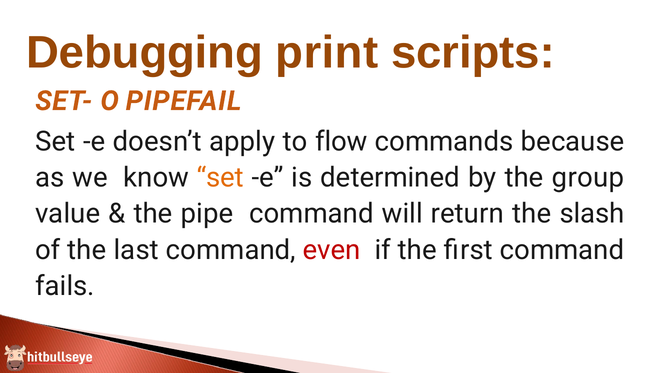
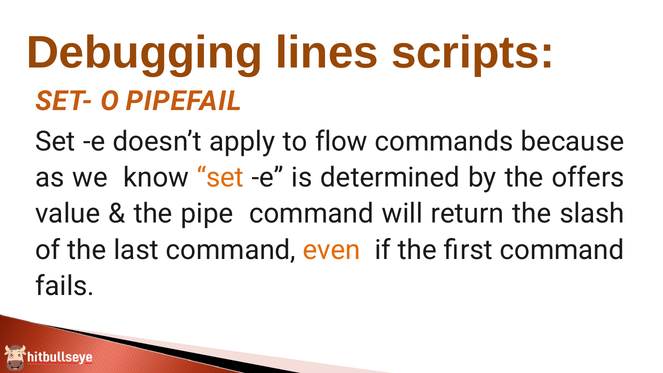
print: print -> lines
group: group -> offers
even colour: red -> orange
